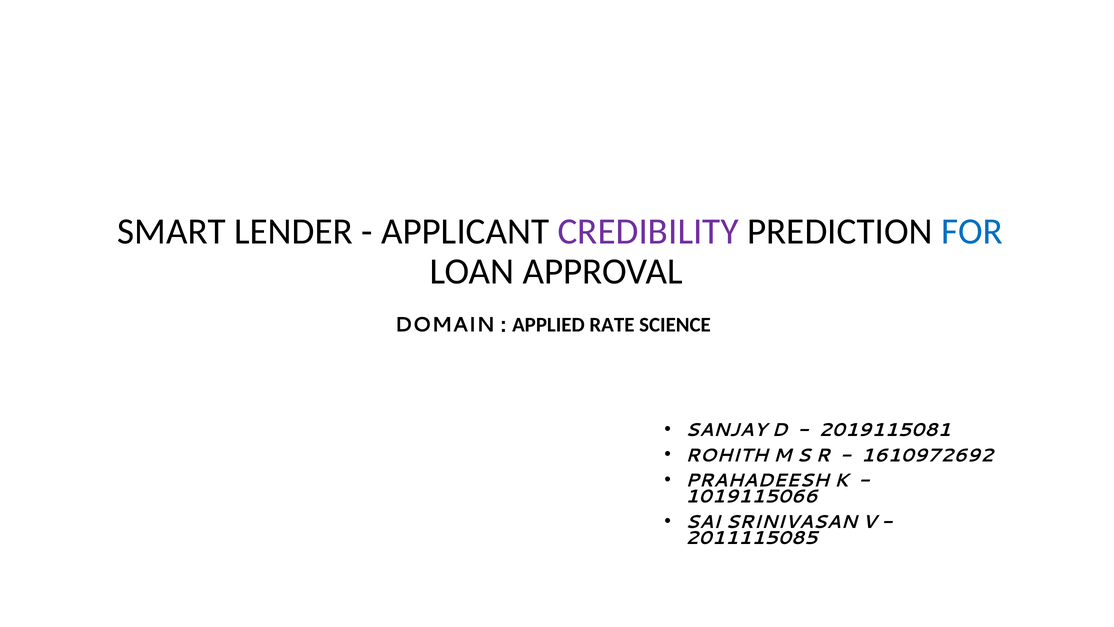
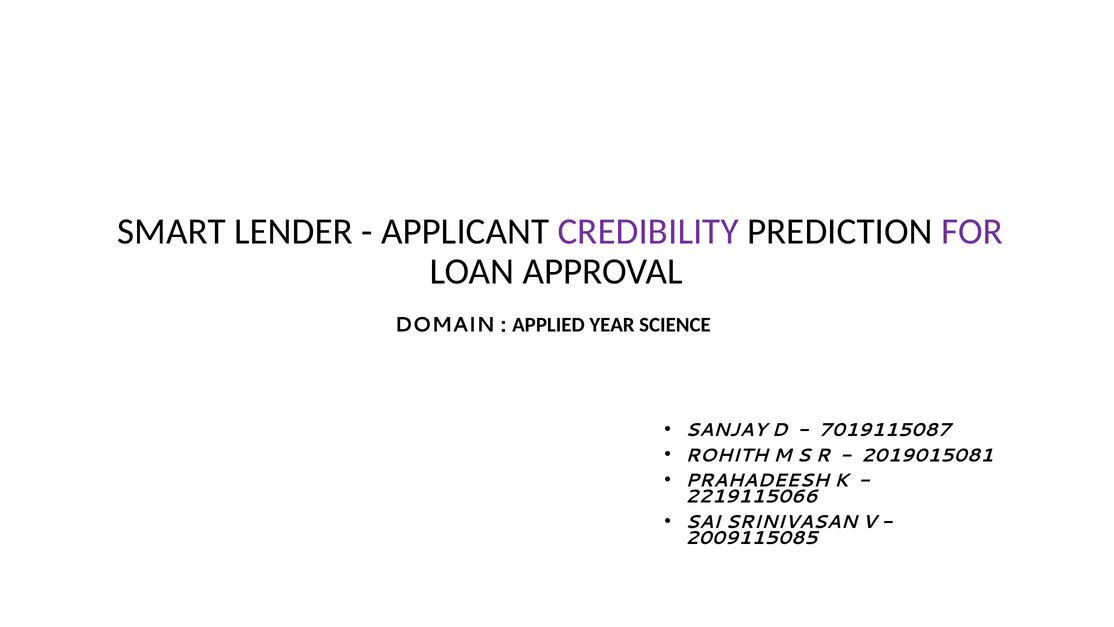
FOR colour: blue -> purple
RATE: RATE -> YEAR
2019115081: 2019115081 -> 7019115087
1610972692: 1610972692 -> 2019015081
1019115066: 1019115066 -> 2219115066
2011115085: 2011115085 -> 2009115085
